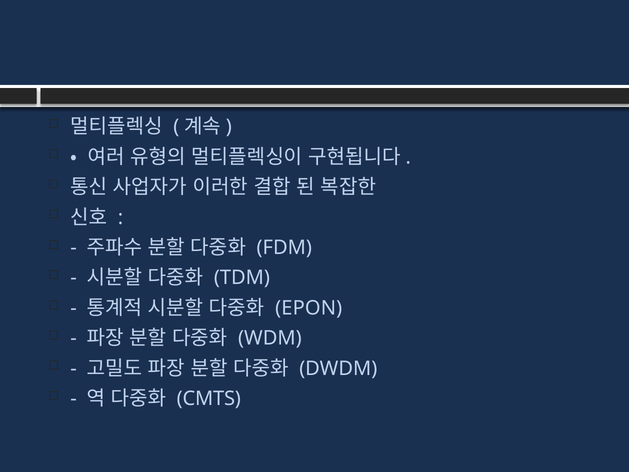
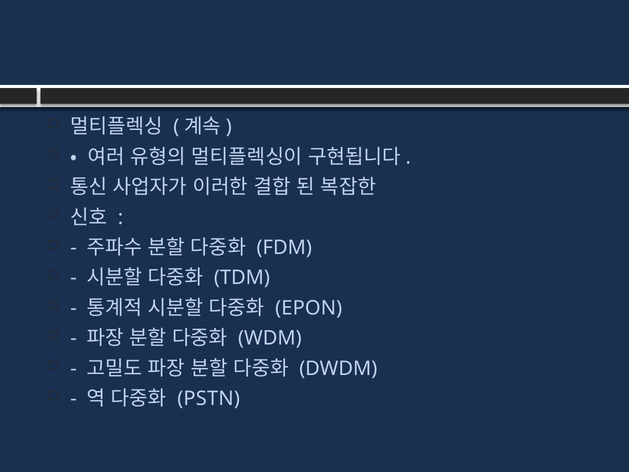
CMTS: CMTS -> PSTN
